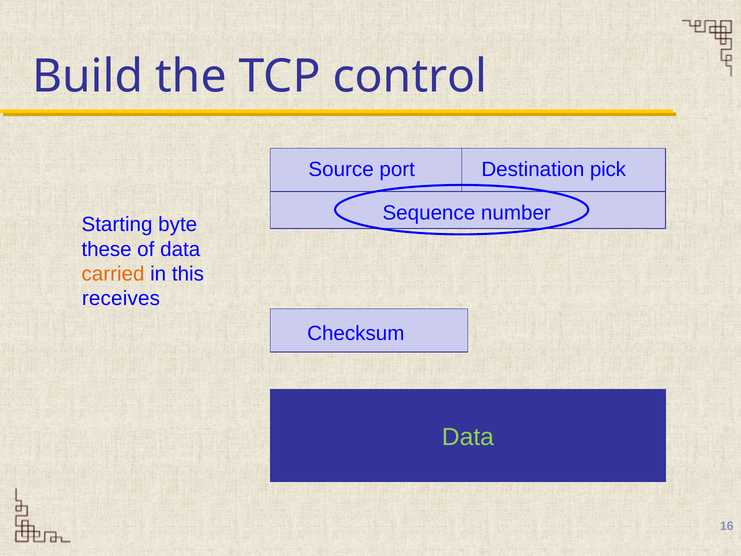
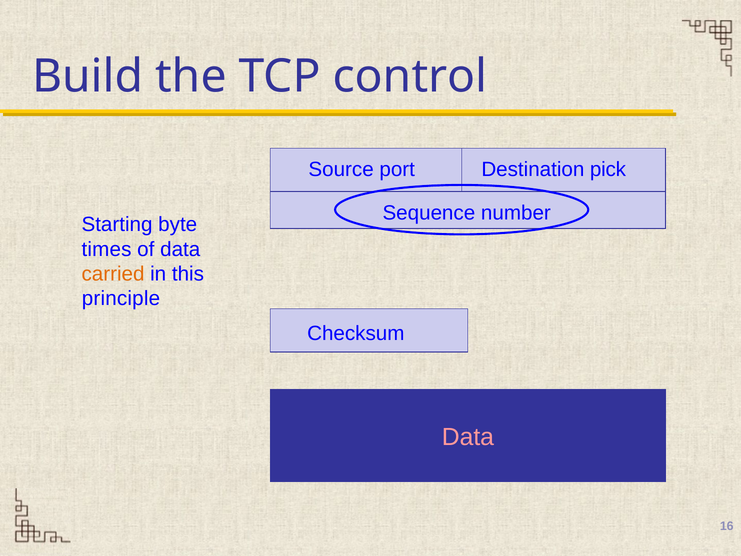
these: these -> times
receives: receives -> principle
Data at (468, 437) colour: light green -> pink
